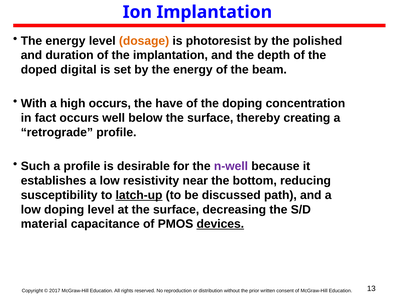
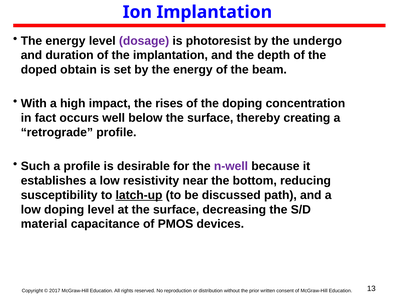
dosage colour: orange -> purple
polished: polished -> undergo
digital: digital -> obtain
high occurs: occurs -> impact
have: have -> rises
devices underline: present -> none
